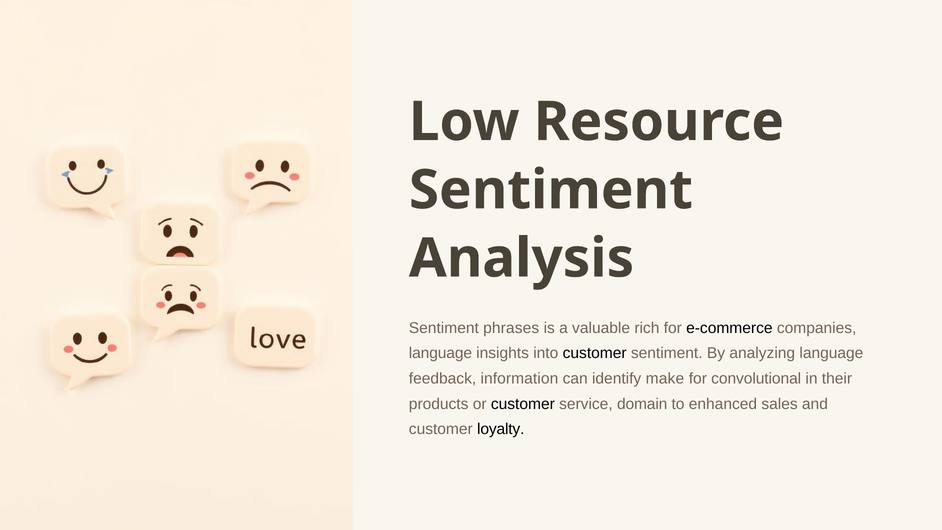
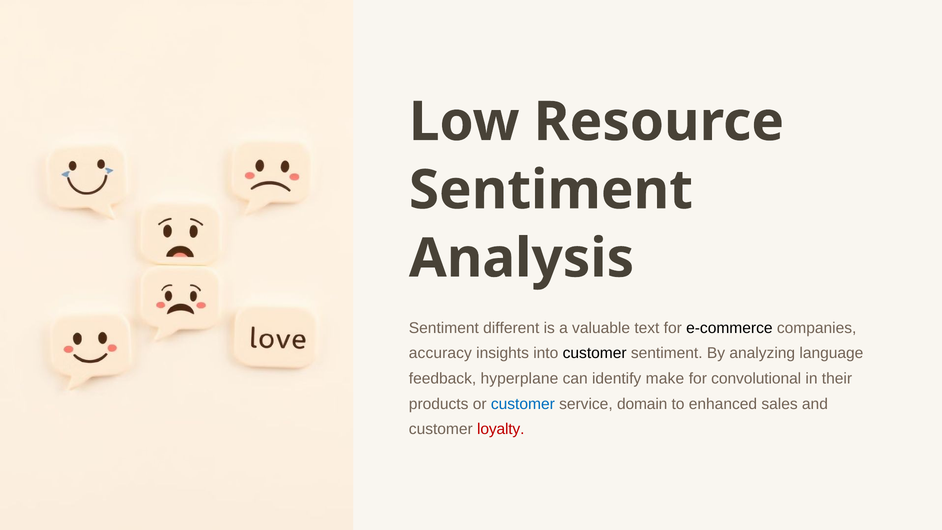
phrases: phrases -> different
rich: rich -> text
language at (440, 353): language -> accuracy
information: information -> hyperplane
customer at (523, 404) colour: black -> blue
loyalty colour: black -> red
